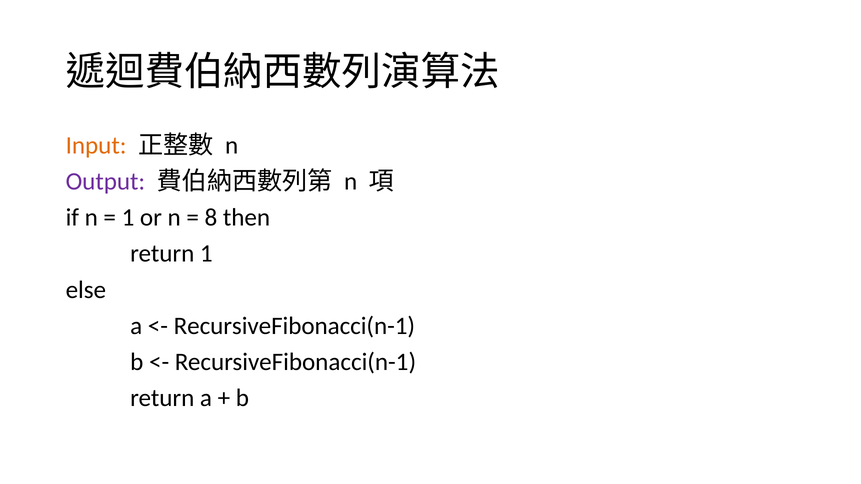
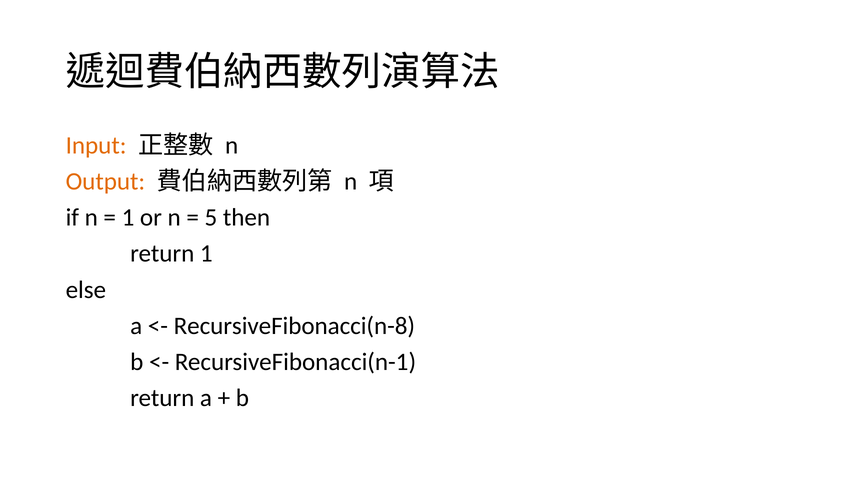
Output colour: purple -> orange
8: 8 -> 5
RecursiveFibonacci(n-1 at (294, 326): RecursiveFibonacci(n-1 -> RecursiveFibonacci(n-8
